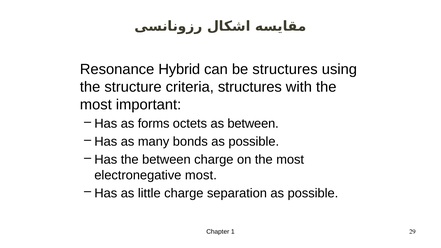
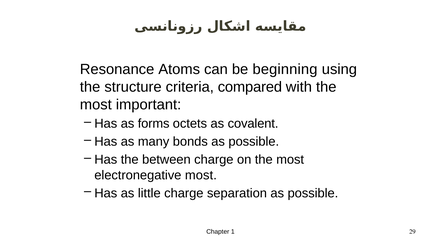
Hybrid: Hybrid -> Atoms
be structures: structures -> beginning
criteria structures: structures -> compared
as between: between -> covalent
